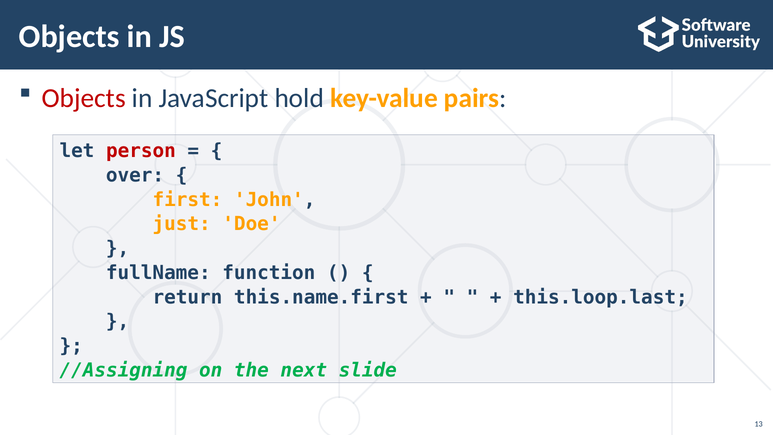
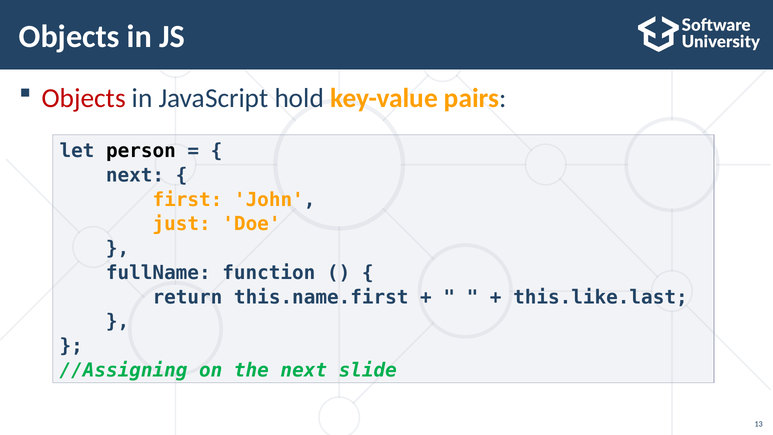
person colour: red -> black
over at (135, 175): over -> next
this.loop.last: this.loop.last -> this.like.last
